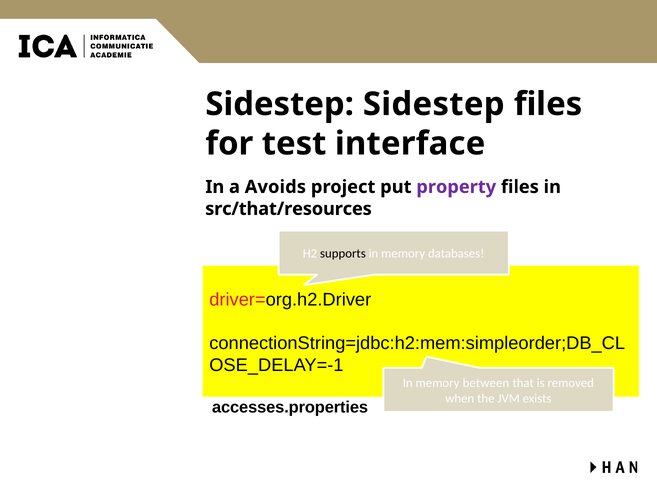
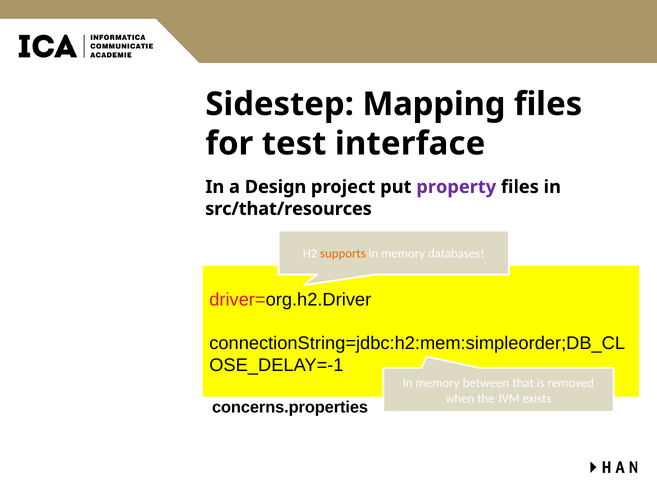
Sidestep Sidestep: Sidestep -> Mapping
Avoids: Avoids -> Design
supports colour: black -> orange
accesses.properties: accesses.properties -> concerns.properties
